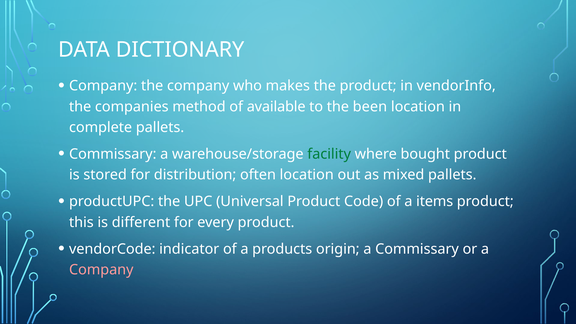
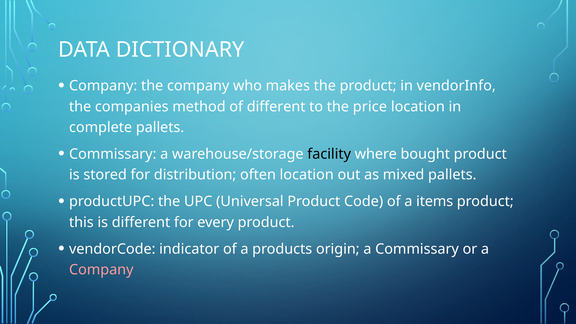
of available: available -> different
been: been -> price
facility colour: green -> black
